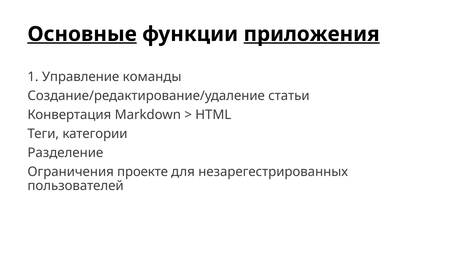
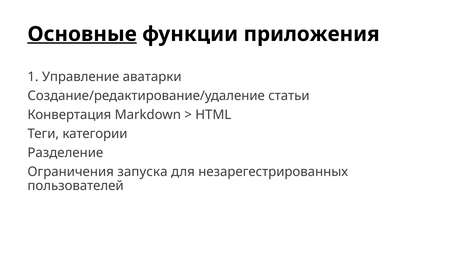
приложения underline: present -> none
команды: команды -> аватарки
проекте: проекте -> запуска
